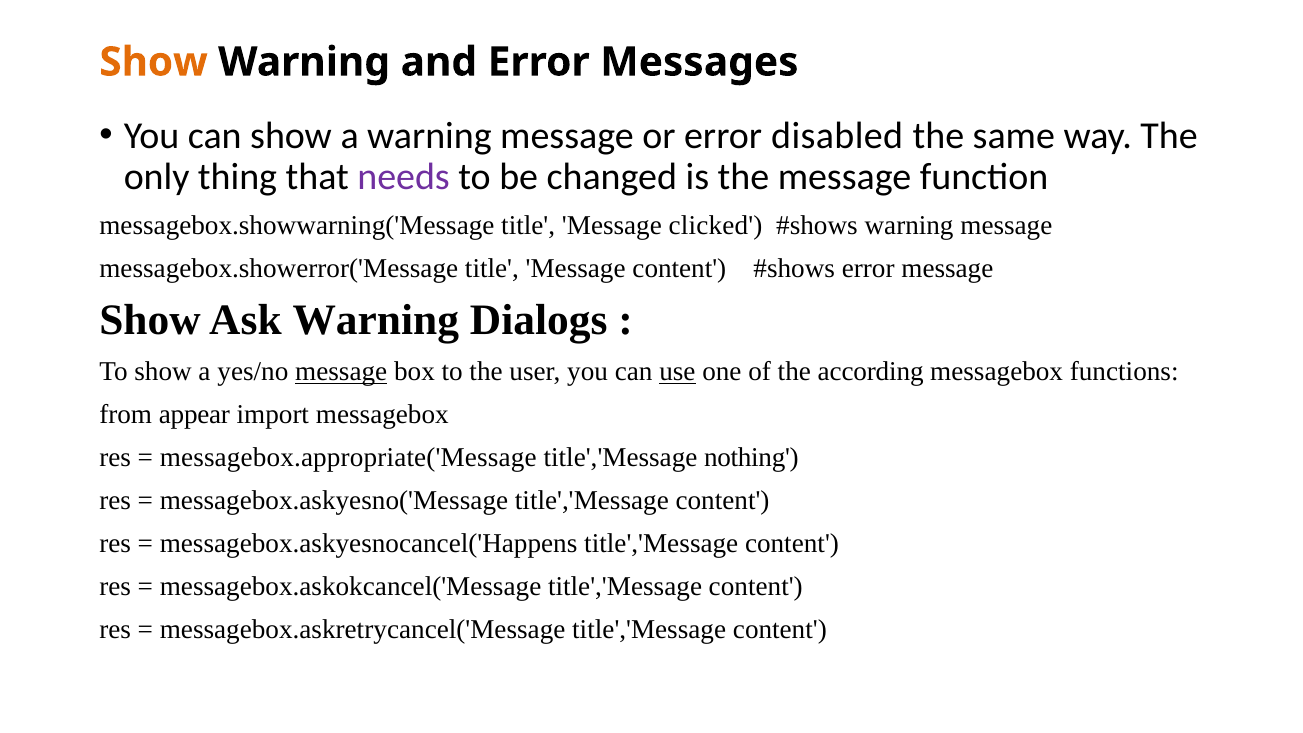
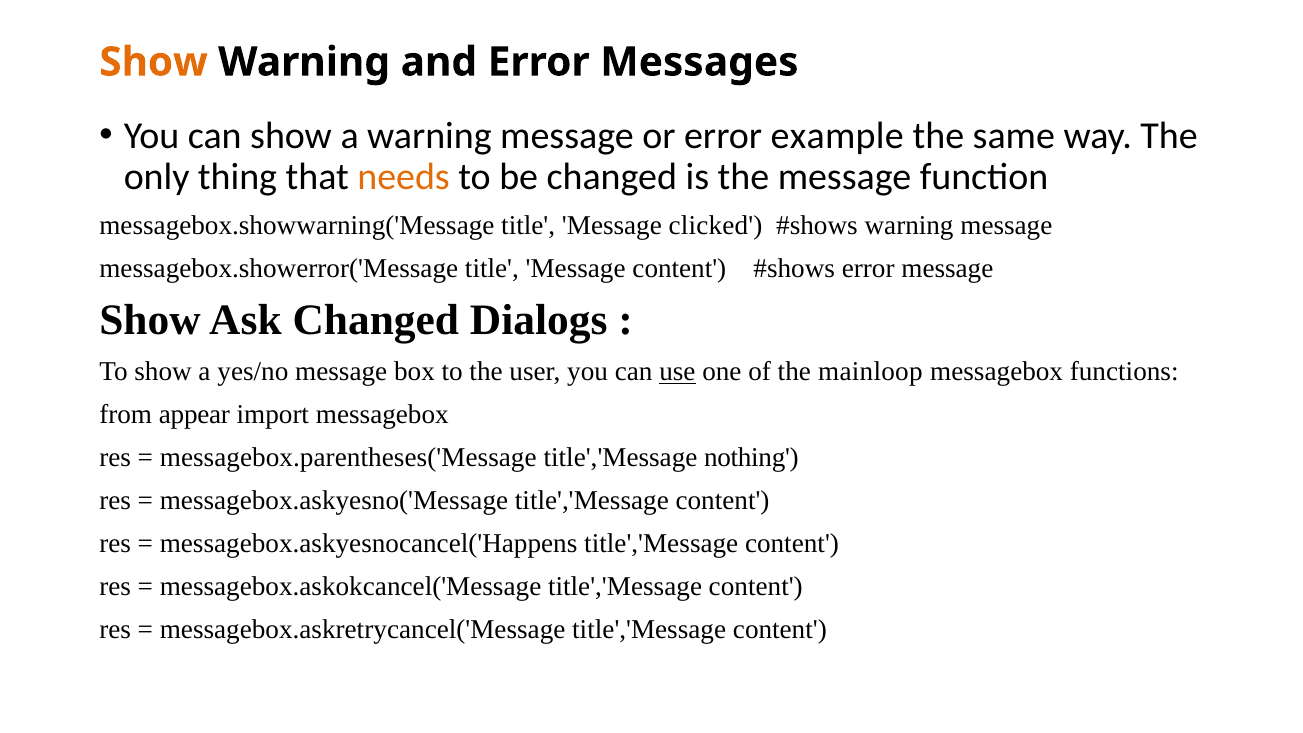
disabled: disabled -> example
needs colour: purple -> orange
Ask Warning: Warning -> Changed
message at (341, 372) underline: present -> none
according: according -> mainloop
messagebox.appropriate('Message: messagebox.appropriate('Message -> messagebox.parentheses('Message
